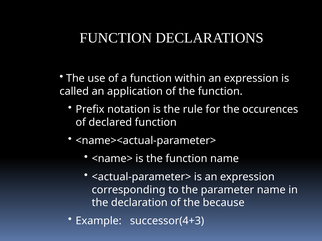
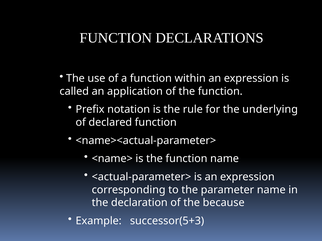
occurences: occurences -> underlying
successor(4+3: successor(4+3 -> successor(5+3
